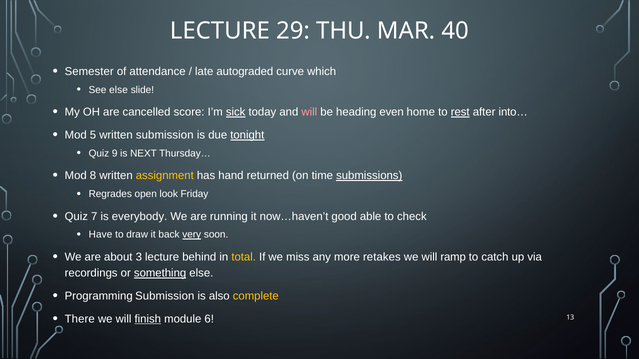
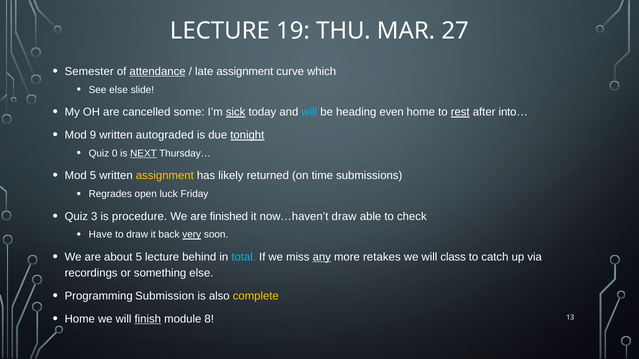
29: 29 -> 19
40: 40 -> 27
attendance underline: none -> present
late autograded: autograded -> assignment
score: score -> some
will at (309, 112) colour: pink -> light blue
5: 5 -> 9
written submission: submission -> autograded
9: 9 -> 0
NEXT underline: none -> present
Mod 8: 8 -> 5
hand: hand -> likely
submissions underline: present -> none
look: look -> luck
7: 7 -> 3
everybody: everybody -> procedure
running: running -> finished
now…haven’t good: good -> draw
about 3: 3 -> 5
total colour: yellow -> light blue
any underline: none -> present
ramp: ramp -> class
something underline: present -> none
There at (80, 319): There -> Home
6: 6 -> 8
